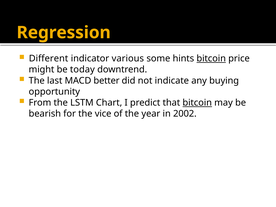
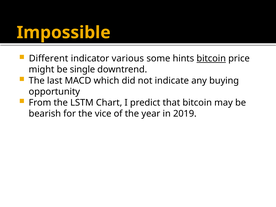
Regression: Regression -> Impossible
today: today -> single
better: better -> which
bitcoin at (197, 103) underline: present -> none
2002: 2002 -> 2019
